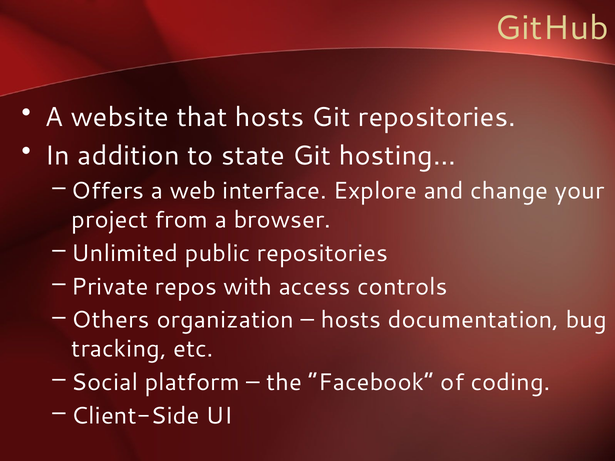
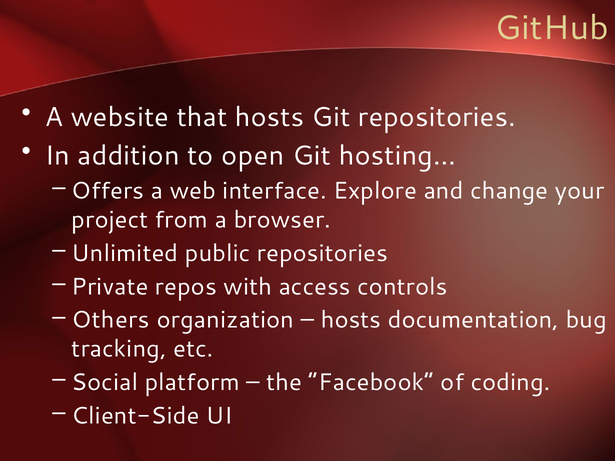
state: state -> open
